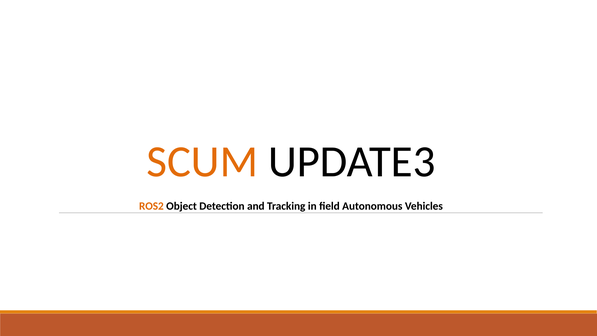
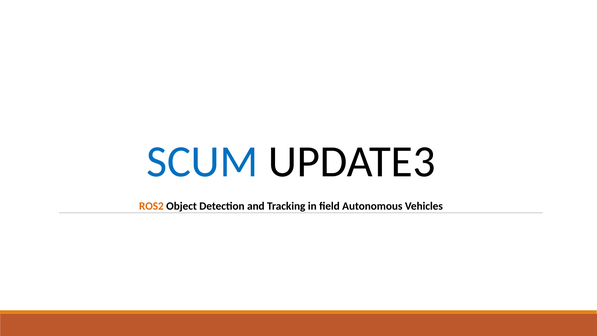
SCUM colour: orange -> blue
